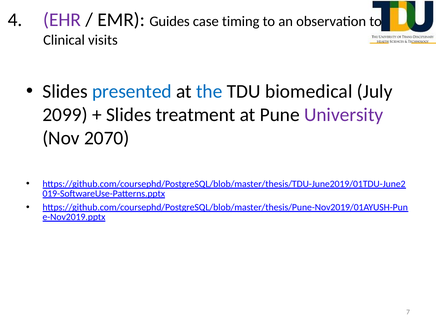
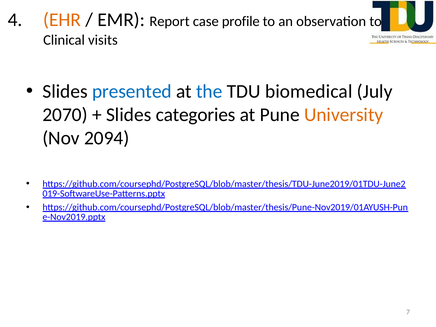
EHR colour: purple -> orange
Guides: Guides -> Report
timing: timing -> profile
2099: 2099 -> 2070
treatment: treatment -> categories
University colour: purple -> orange
2070: 2070 -> 2094
